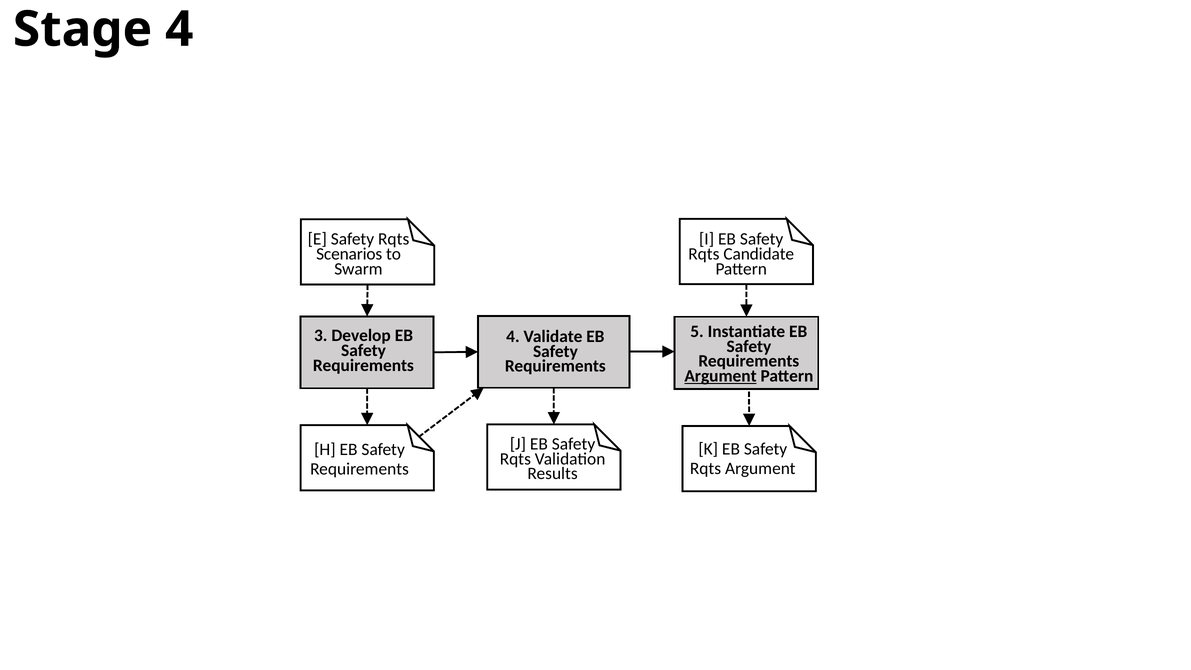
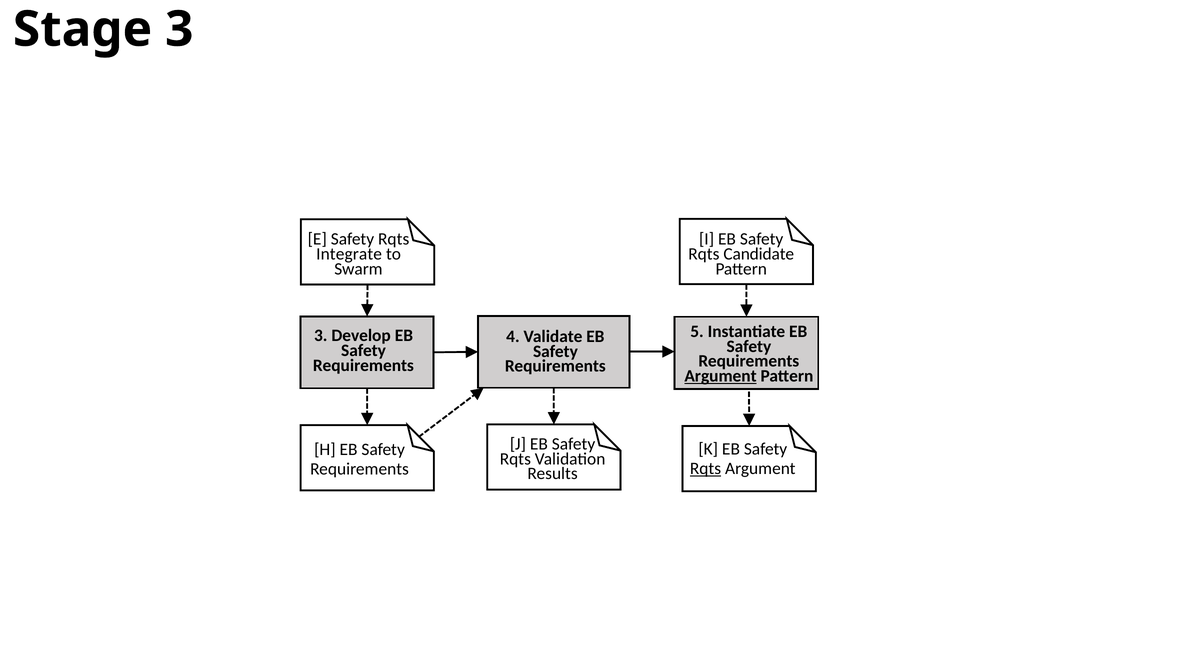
Stage 4: 4 -> 3
Scenarios: Scenarios -> Integrate
Rqts at (705, 468) underline: none -> present
